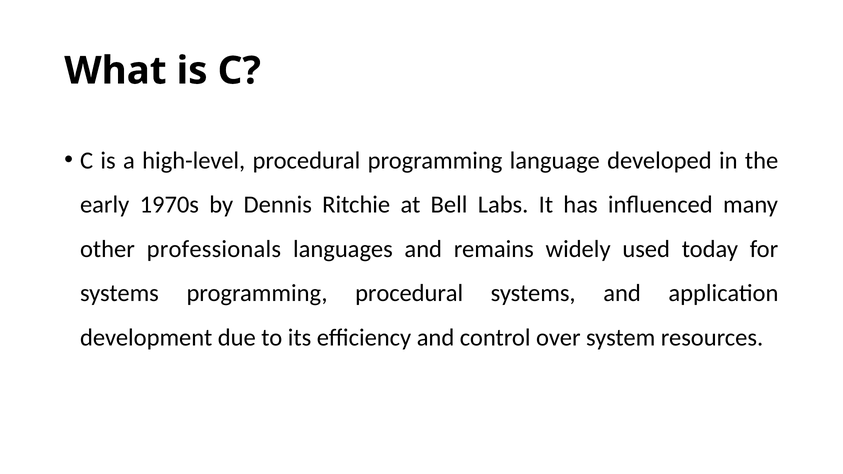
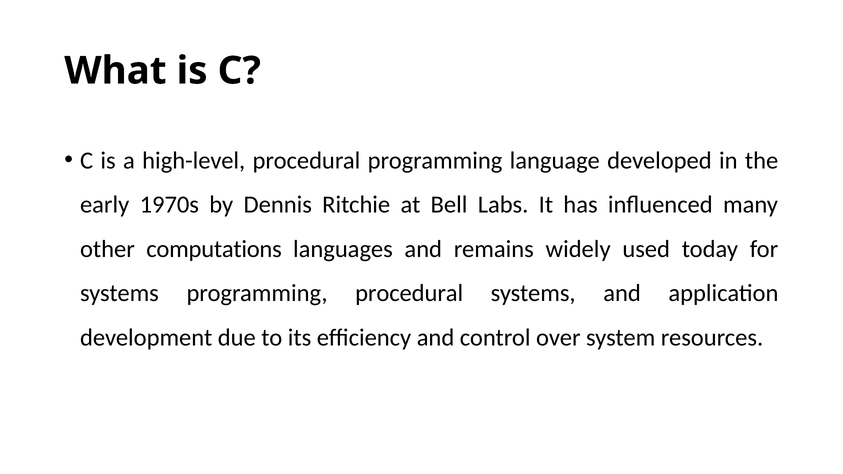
professionals: professionals -> computations
